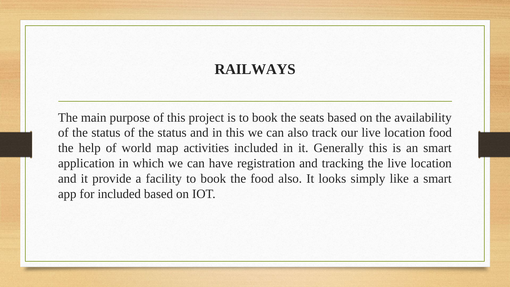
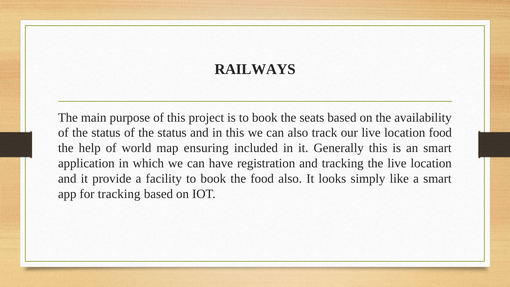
activities: activities -> ensuring
for included: included -> tracking
